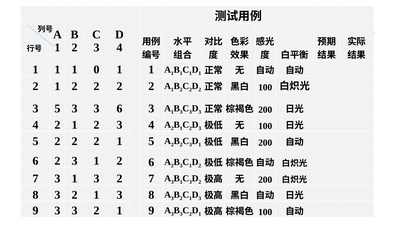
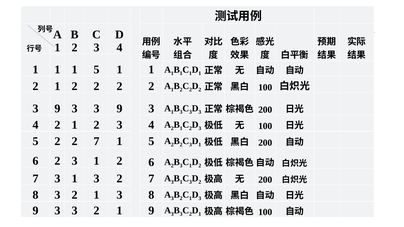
1 1 0: 0 -> 5
5 at (57, 109): 5 -> 9
3 3 6: 6 -> 9
5 2 2 2: 2 -> 7
